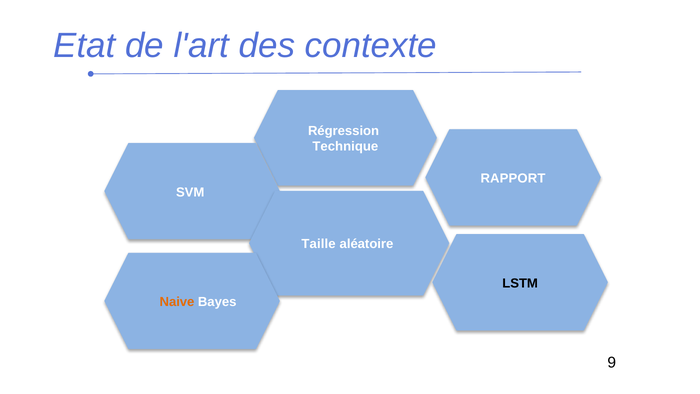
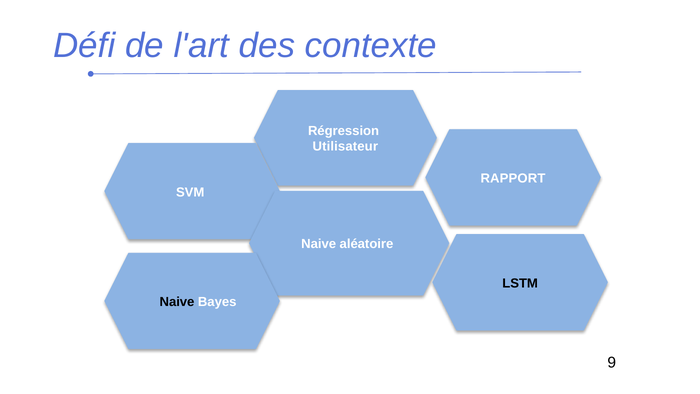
Etat: Etat -> Défi
Technique: Technique -> Utilisateur
Taille at (319, 244): Taille -> Naive
Naive at (177, 302) colour: orange -> black
